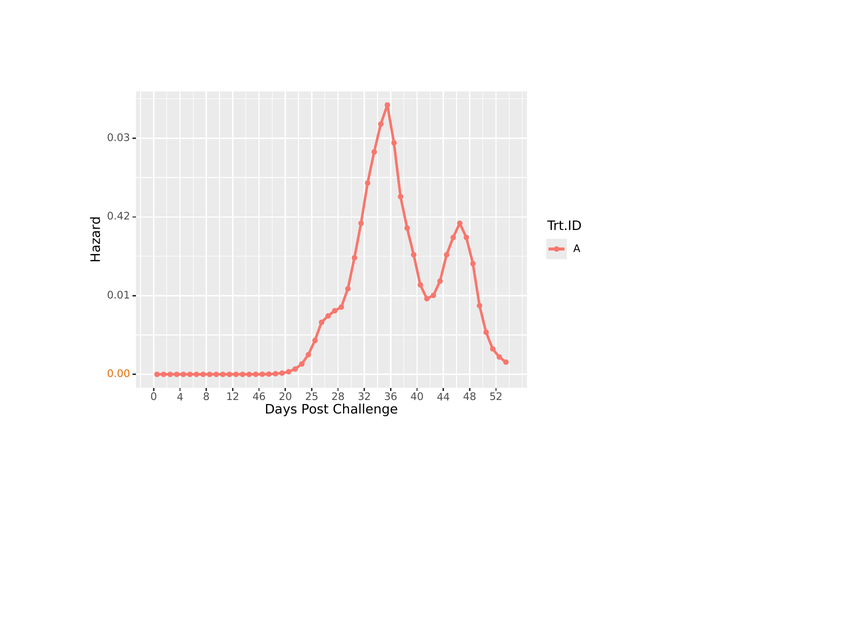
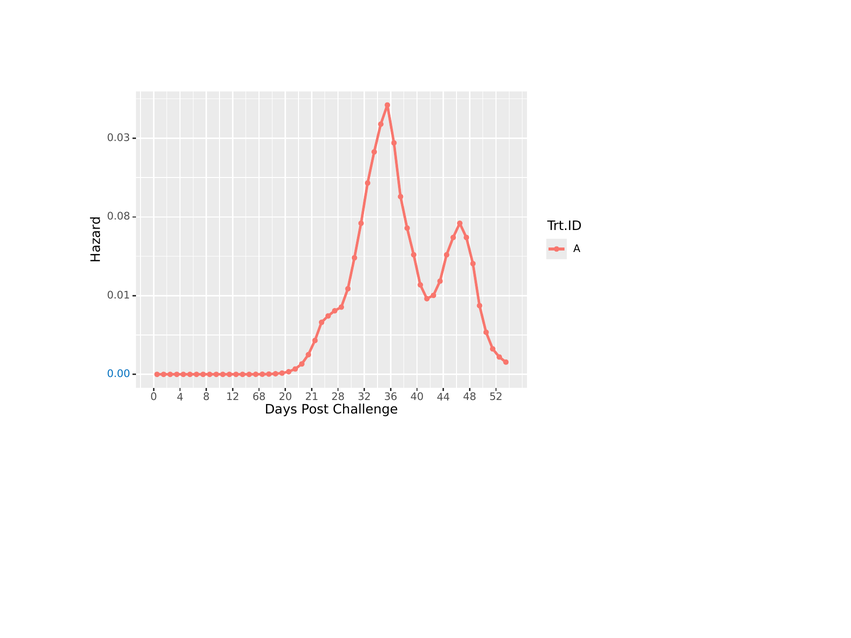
0.42: 0.42 -> 0.08
0.00 colour: orange -> blue
46: 46 -> 68
25: 25 -> 21
